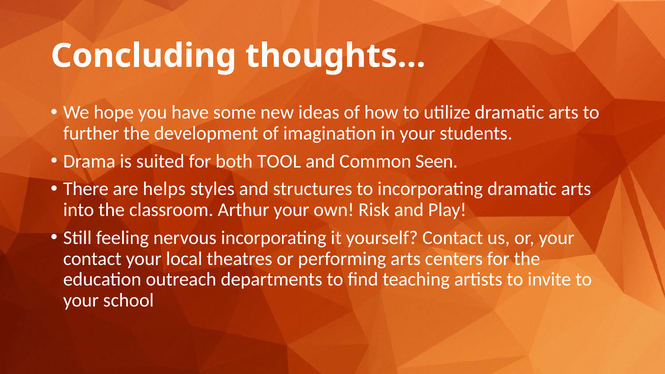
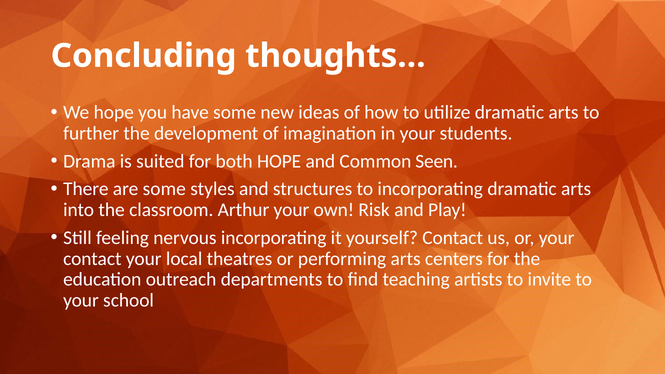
both TOOL: TOOL -> HOPE
are helps: helps -> some
